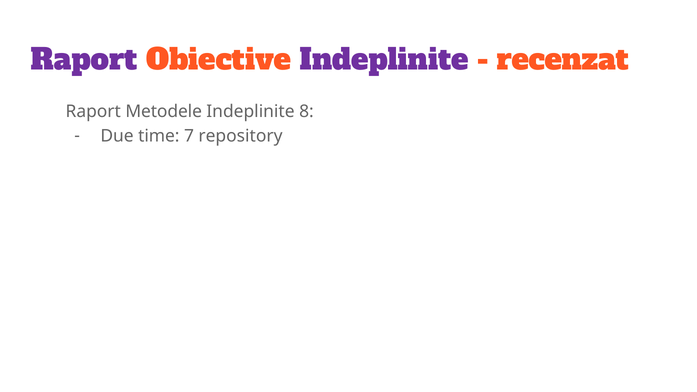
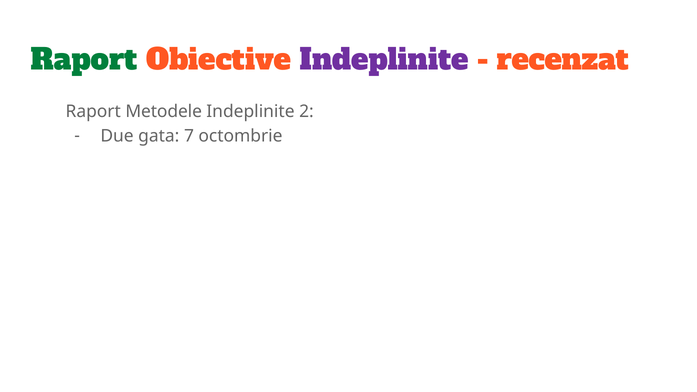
Raport at (84, 60) colour: purple -> green
8: 8 -> 2
time: time -> gata
repository: repository -> octombrie
